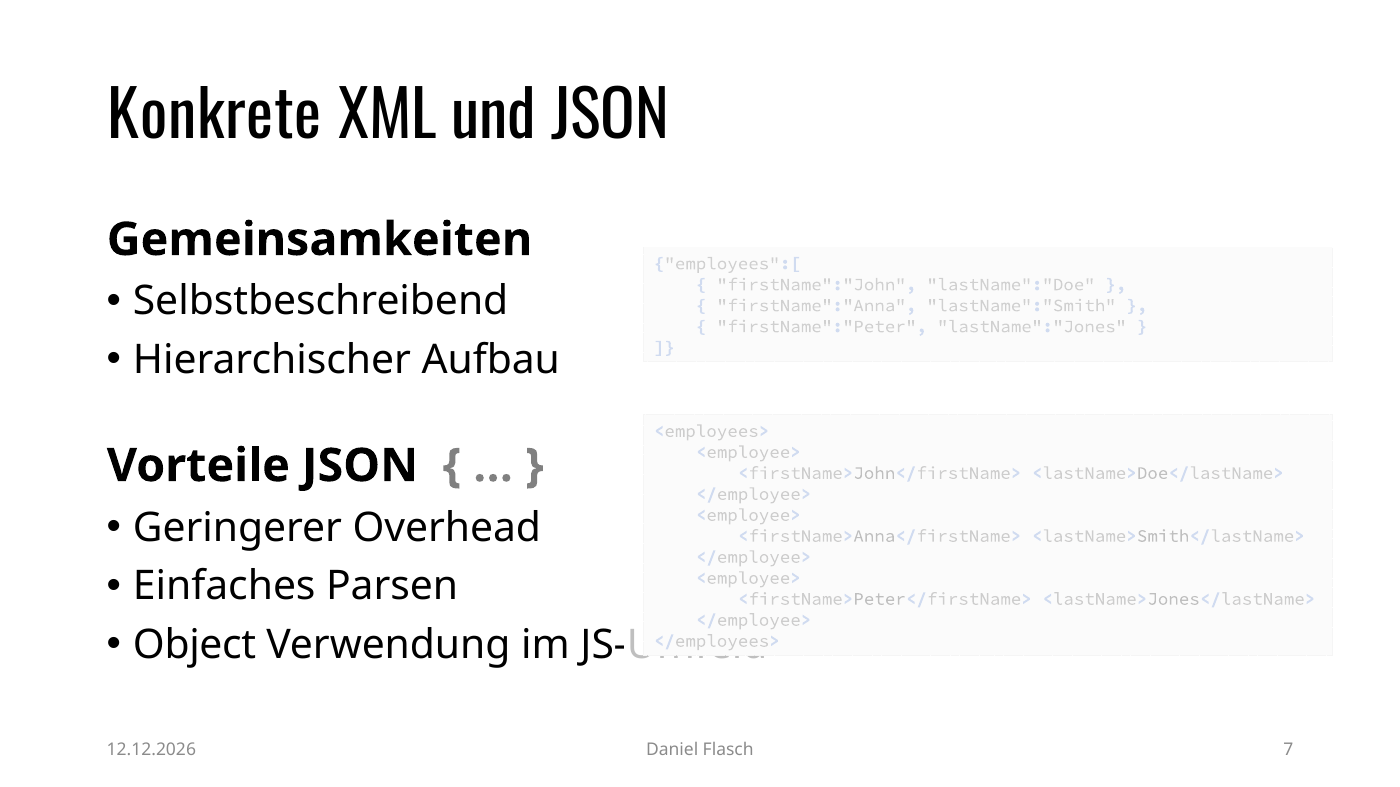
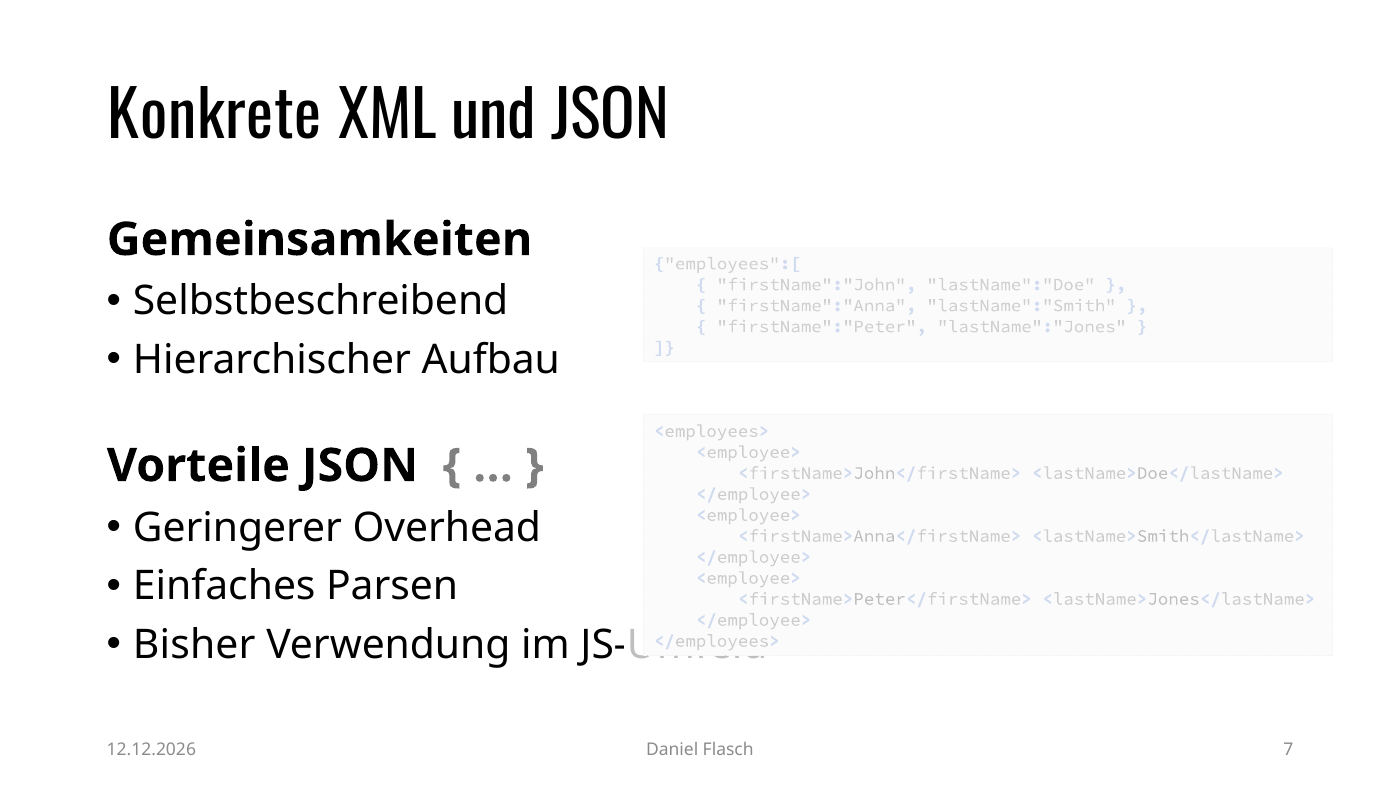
Object: Object -> Bisher
